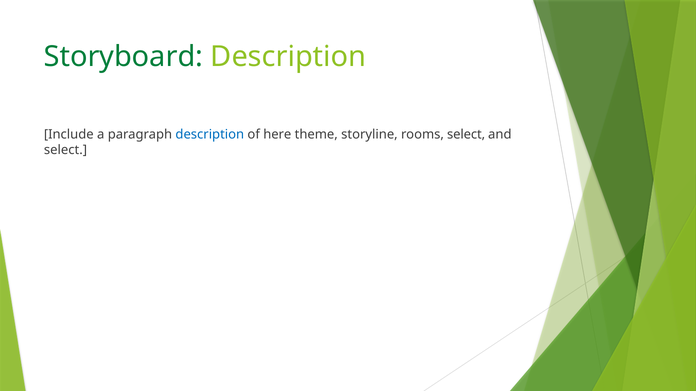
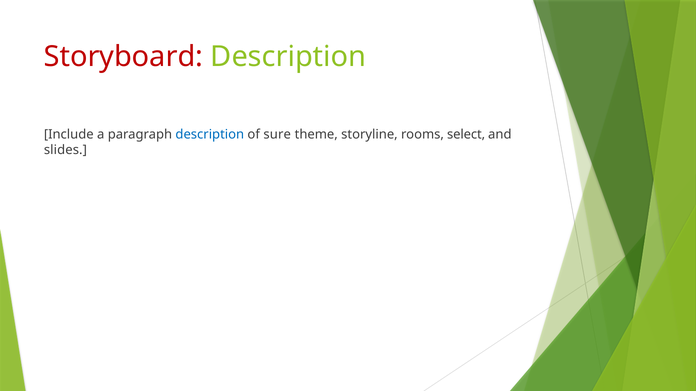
Storyboard colour: green -> red
here: here -> sure
select at (65, 150): select -> slides
